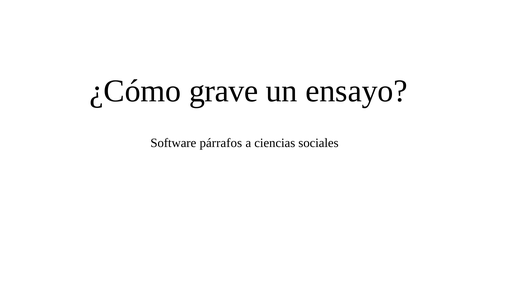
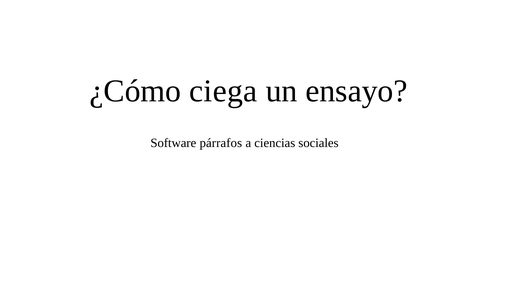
grave: grave -> ciega
